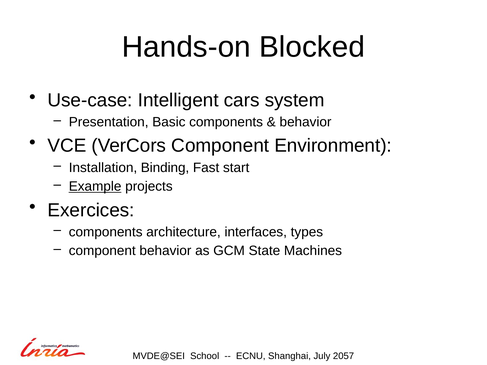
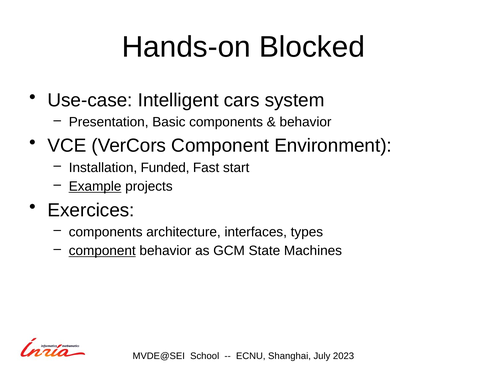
Binding: Binding -> Funded
component at (102, 251) underline: none -> present
2057: 2057 -> 2023
